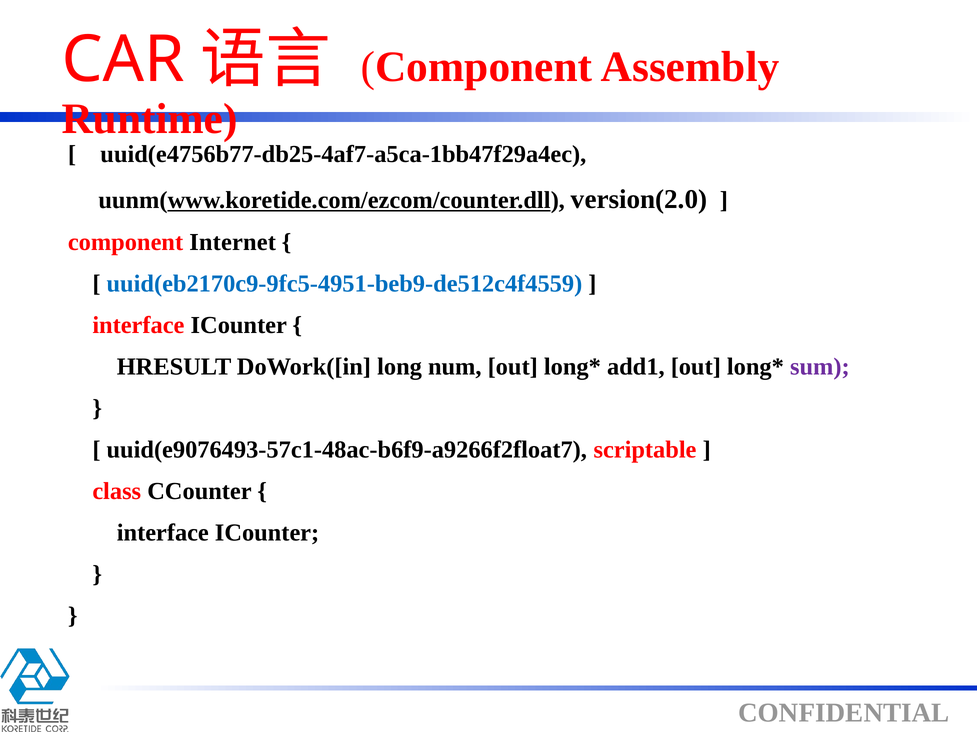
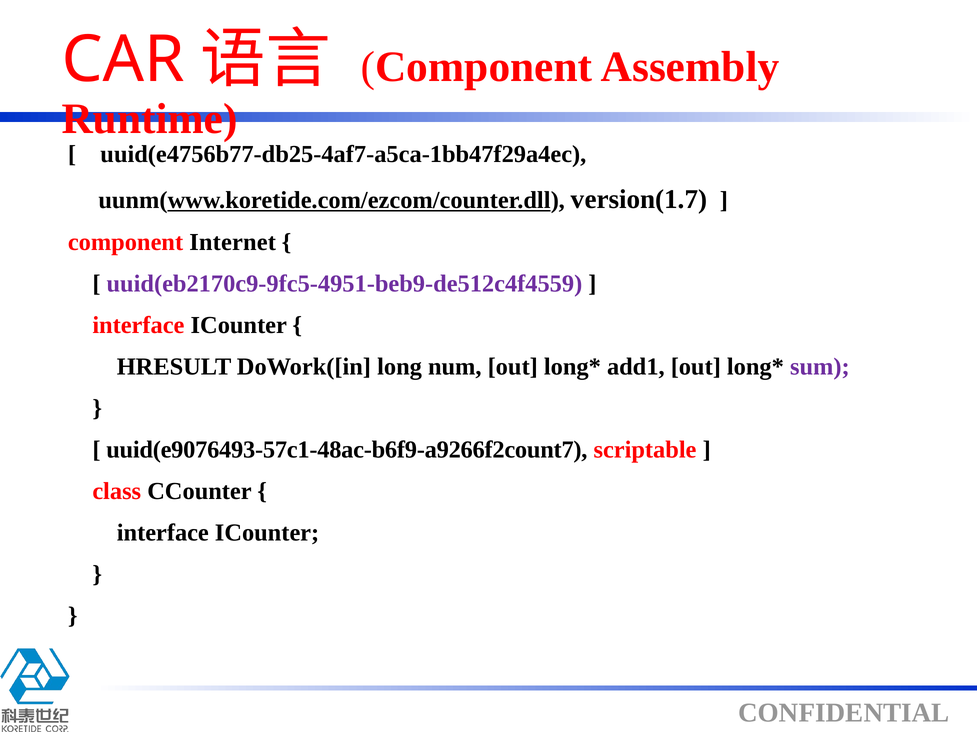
version(2.0: version(2.0 -> version(1.7
uuid(eb2170c9-9fc5-4951-beb9-de512c4f4559 colour: blue -> purple
uuid(e9076493-57c1-48ac-b6f9-a9266f2float7: uuid(e9076493-57c1-48ac-b6f9-a9266f2float7 -> uuid(e9076493-57c1-48ac-b6f9-a9266f2count7
